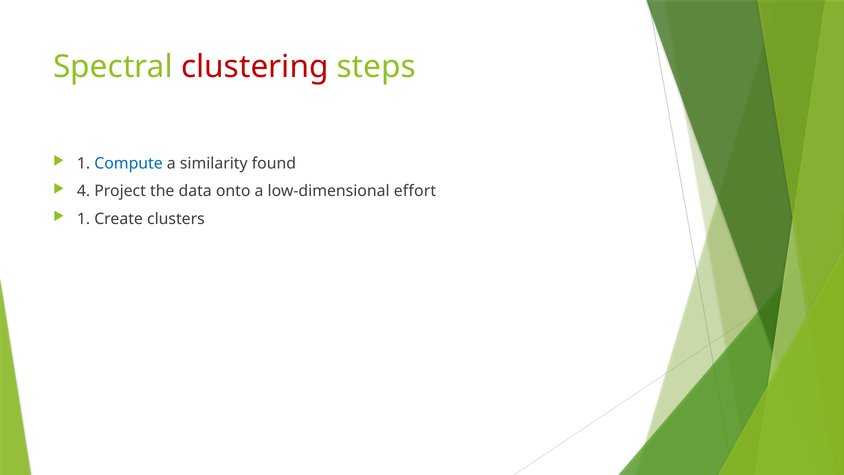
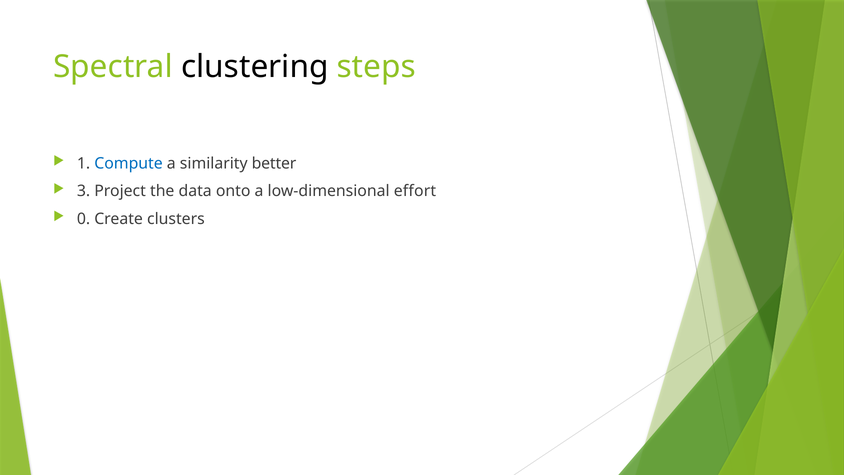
clustering colour: red -> black
found: found -> better
4: 4 -> 3
1 at (84, 219): 1 -> 0
